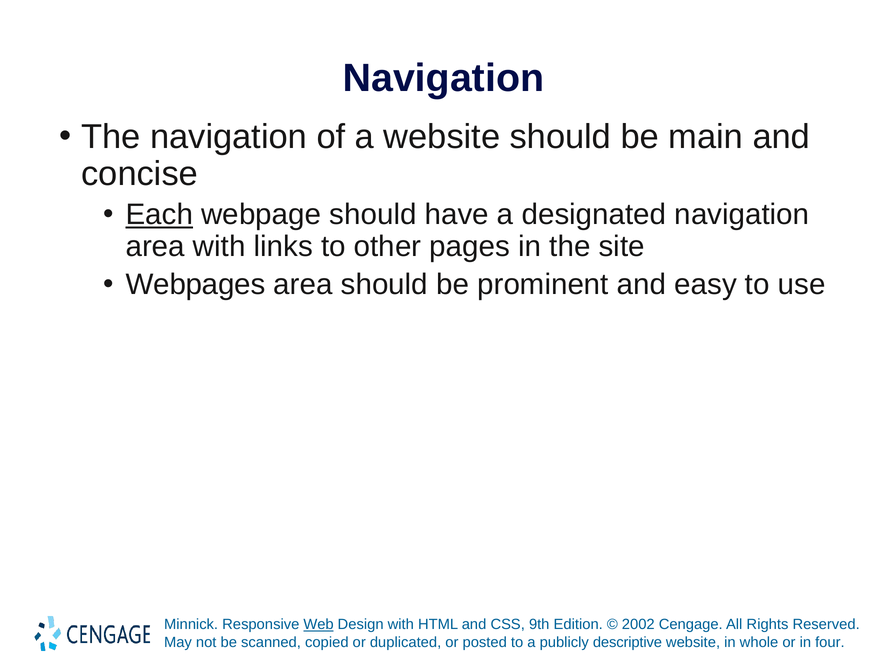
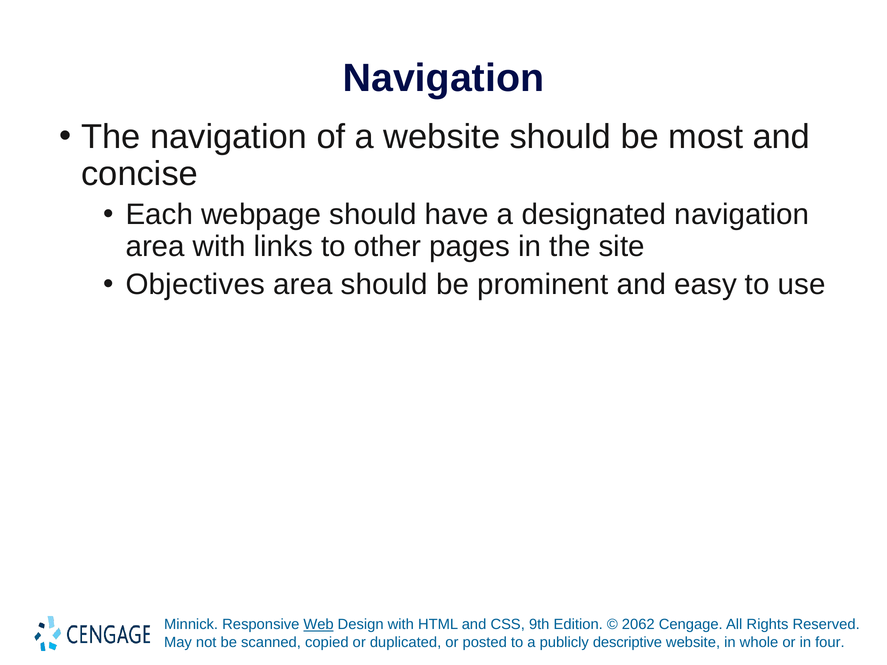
main: main -> most
Each underline: present -> none
Webpages: Webpages -> Objectives
2002: 2002 -> 2062
